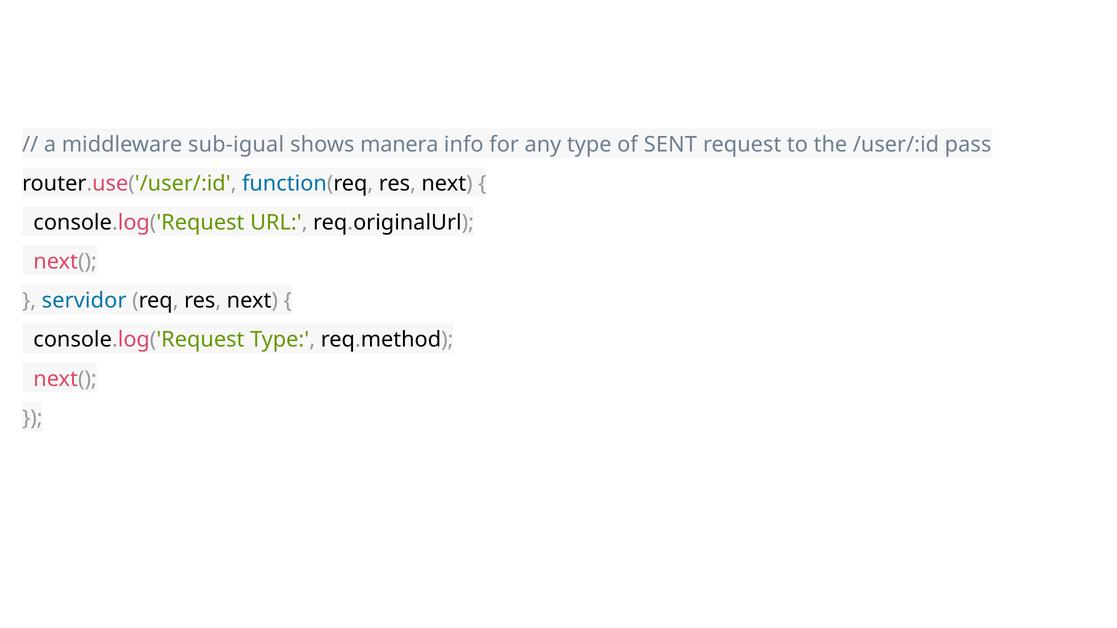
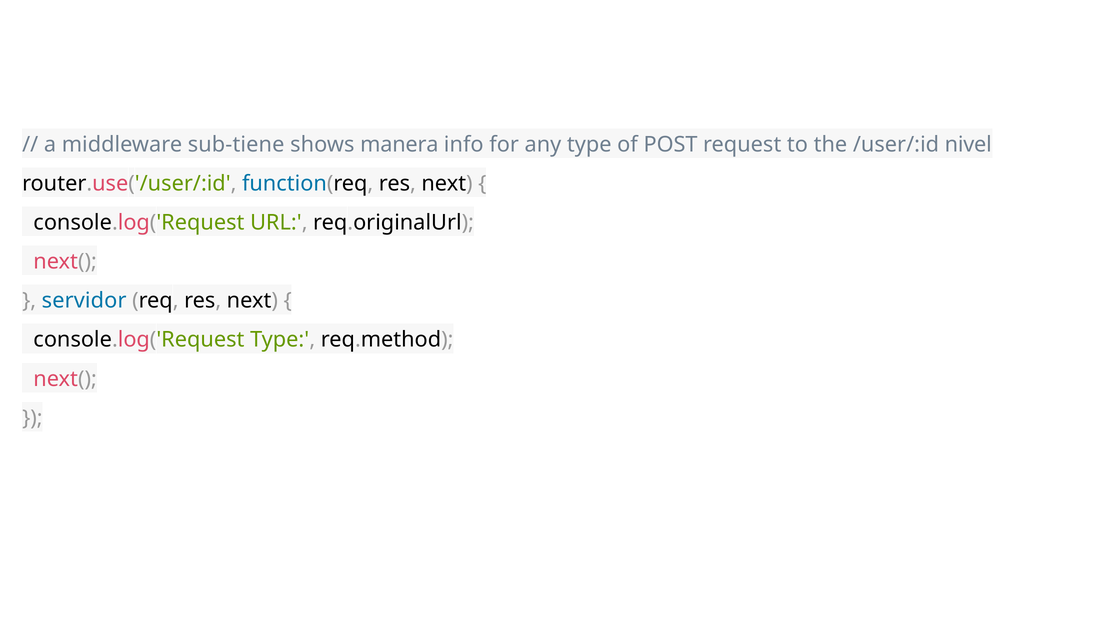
sub-igual: sub-igual -> sub-tiene
SENT: SENT -> POST
pass: pass -> nivel
